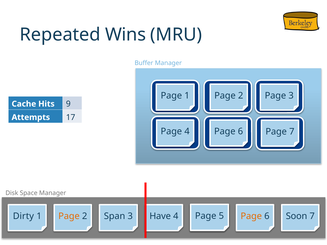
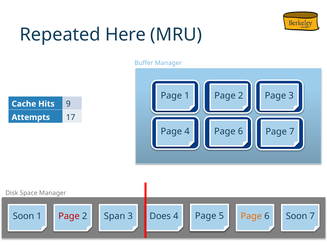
Wins: Wins -> Here
Dirty at (23, 216): Dirty -> Soon
Page at (69, 216) colour: orange -> red
Have: Have -> Does
